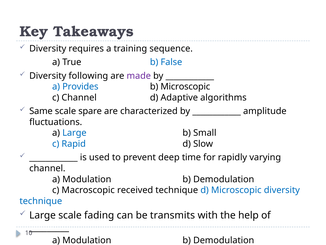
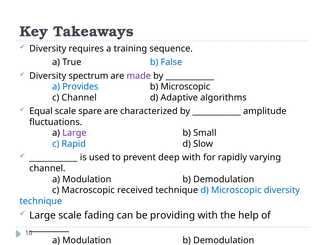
following: following -> spectrum
Same: Same -> Equal
Large at (74, 133) colour: blue -> purple
deep time: time -> with
transmits: transmits -> providing
